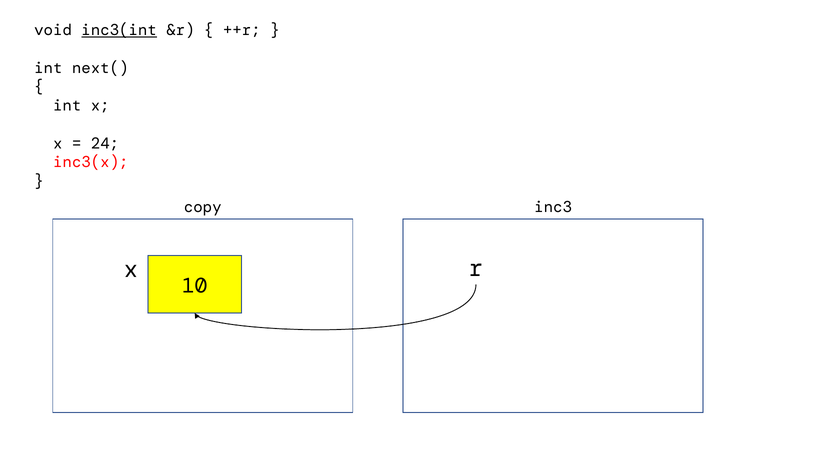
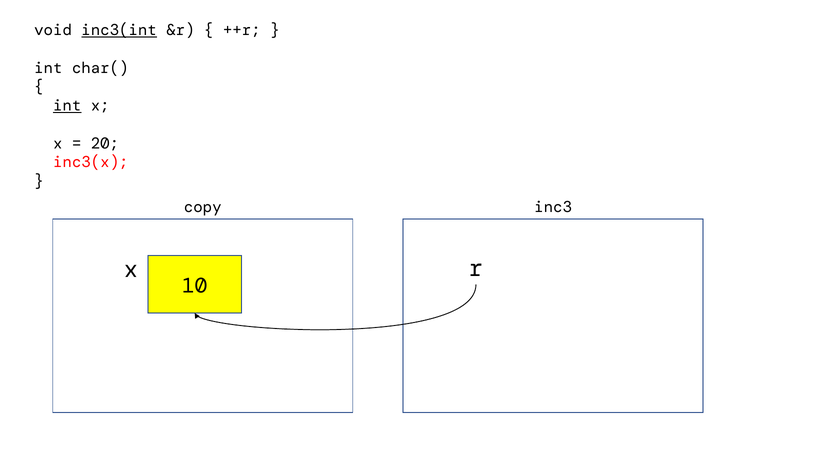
next(: next( -> char(
int at (67, 106) underline: none -> present
24: 24 -> 20
